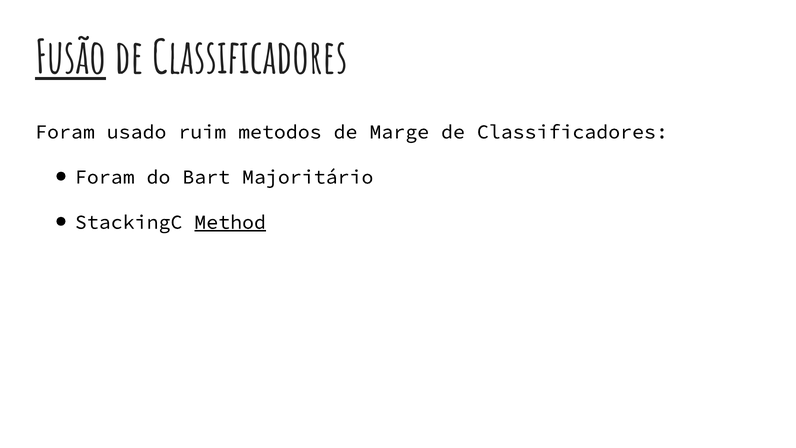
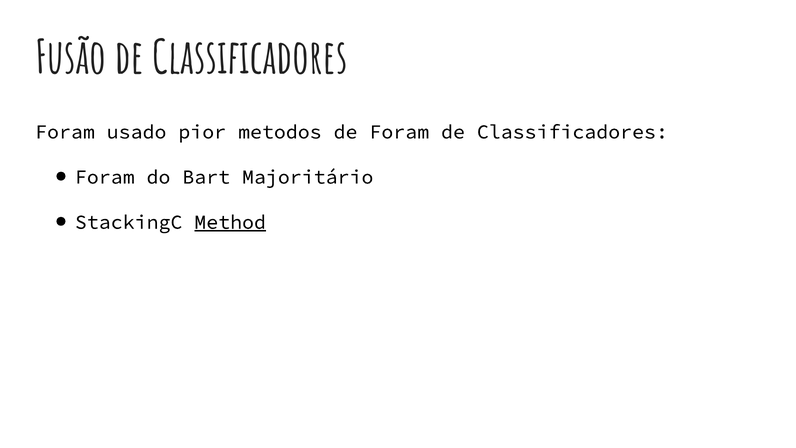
Fusão underline: present -> none
ruim: ruim -> pior
de Marge: Marge -> Foram
